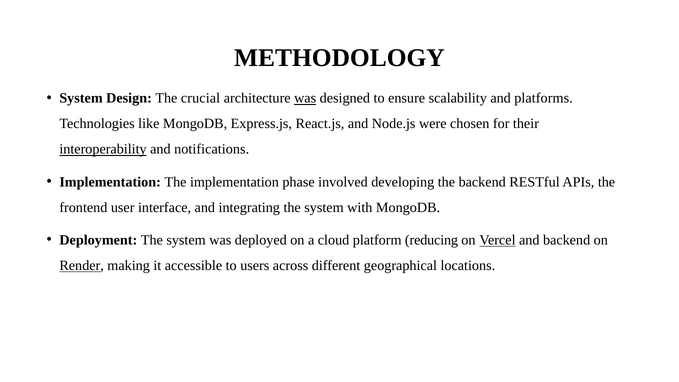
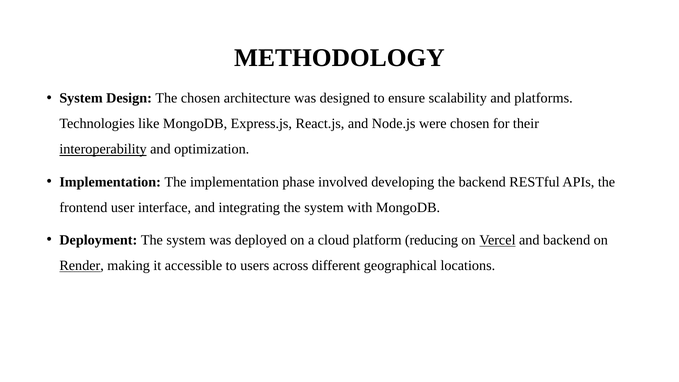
The crucial: crucial -> chosen
was at (305, 98) underline: present -> none
notifications: notifications -> optimization
